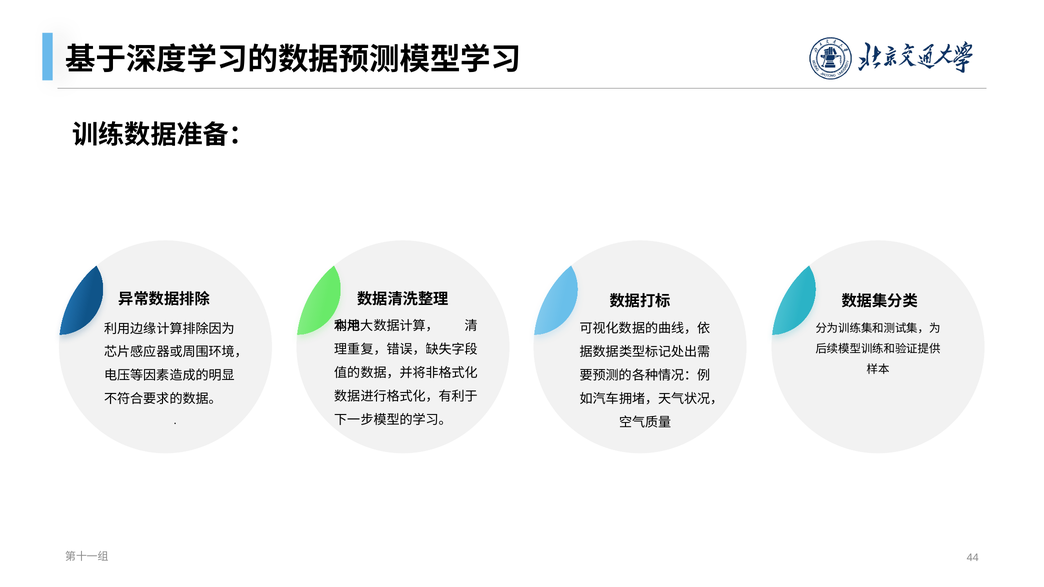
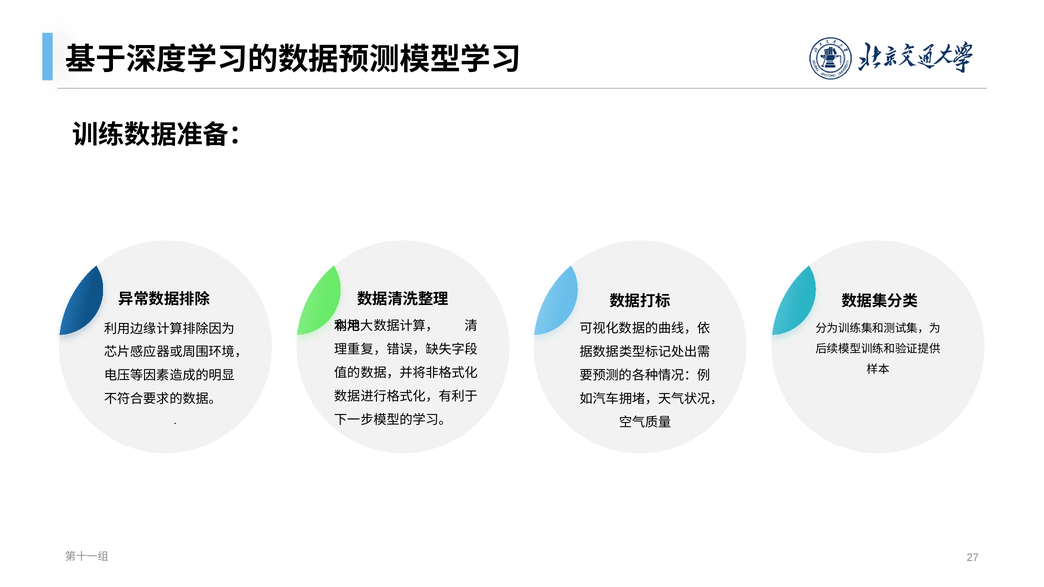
44: 44 -> 27
